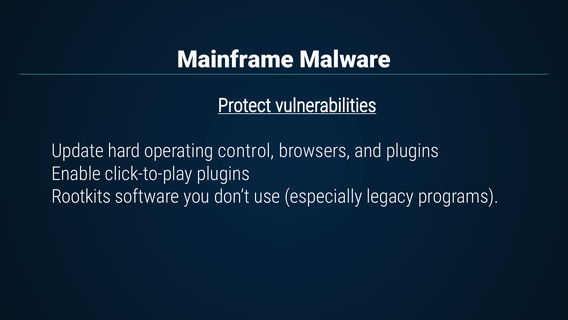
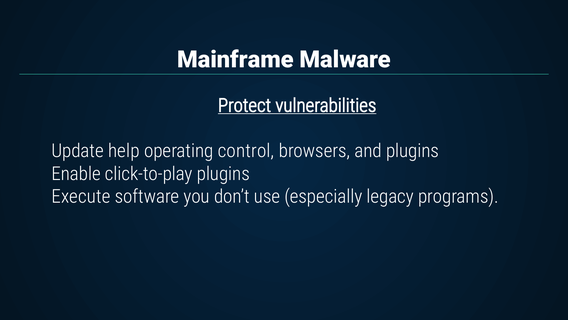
hard: hard -> help
Rootkits: Rootkits -> Execute
